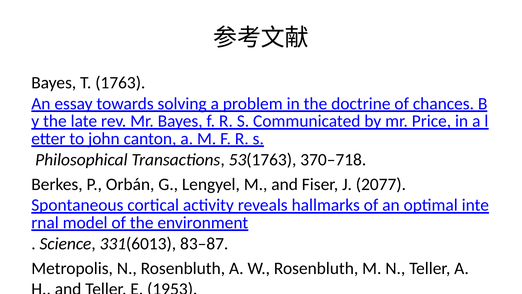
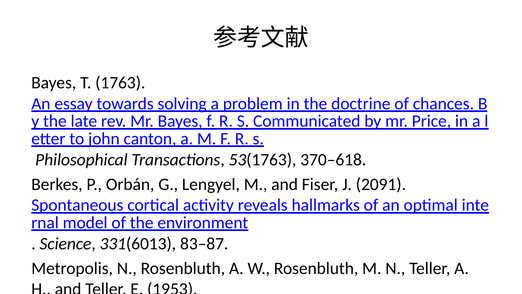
370–718: 370–718 -> 370–618
2077: 2077 -> 2091
